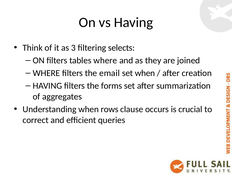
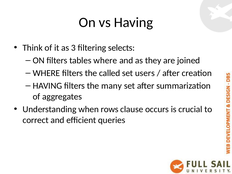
email: email -> called
set when: when -> users
forms: forms -> many
